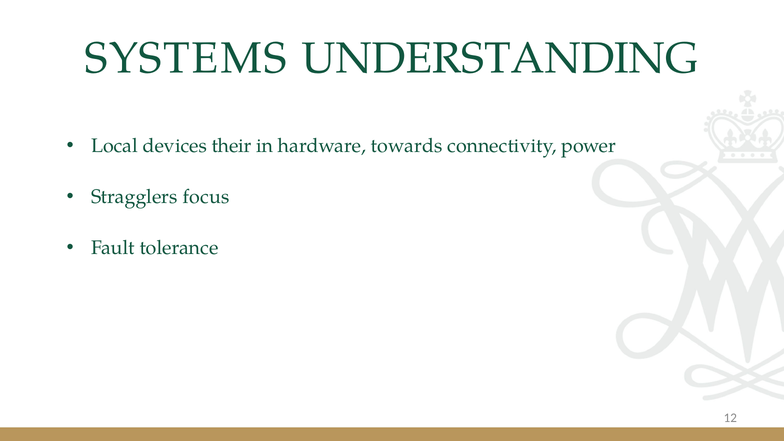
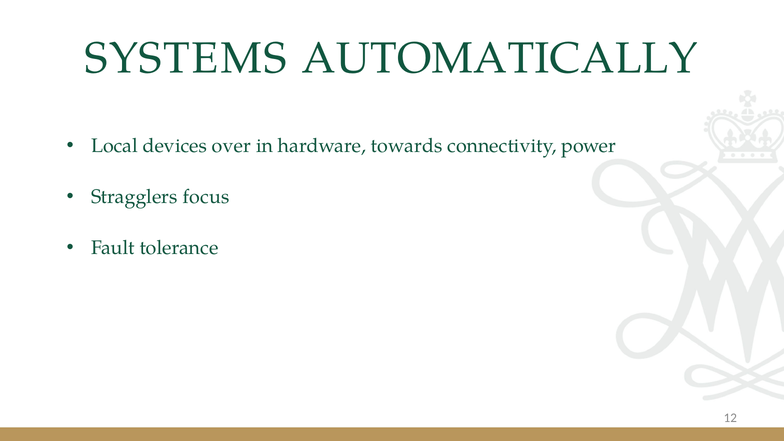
UNDERSTANDING: UNDERSTANDING -> AUTOMATICALLY
their: their -> over
